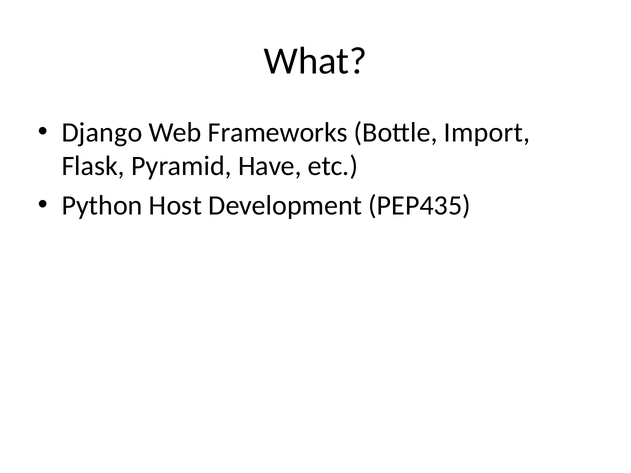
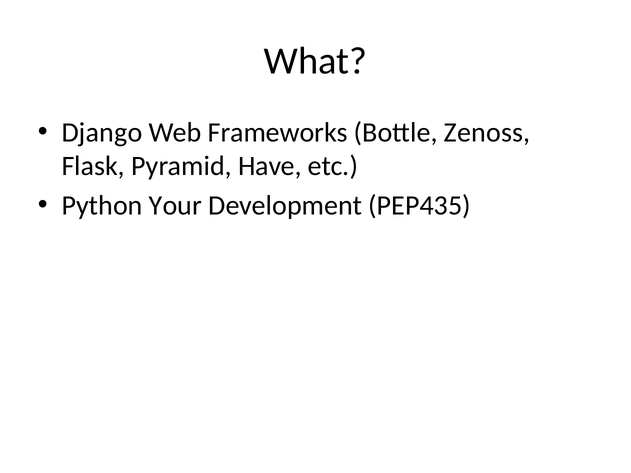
Import: Import -> Zenoss
Host: Host -> Your
